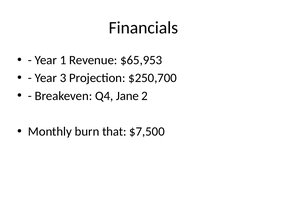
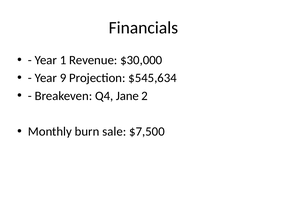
$65,953: $65,953 -> $30,000
3: 3 -> 9
$250,700: $250,700 -> $545,634
that: that -> sale
